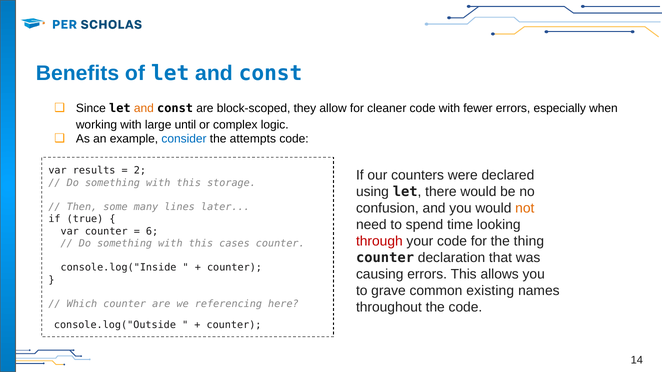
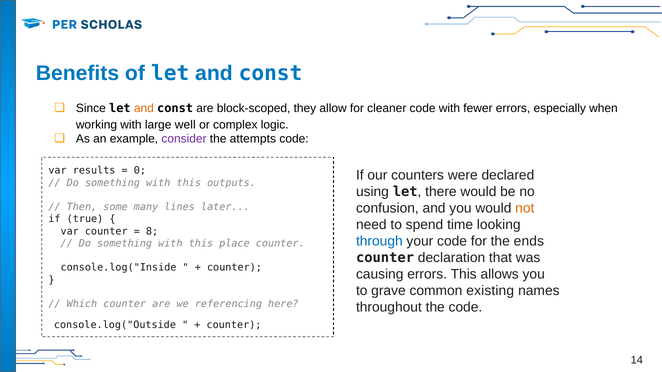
until: until -> well
consider colour: blue -> purple
2: 2 -> 0
storage: storage -> outputs
6: 6 -> 8
through colour: red -> blue
thing: thing -> ends
cases: cases -> place
